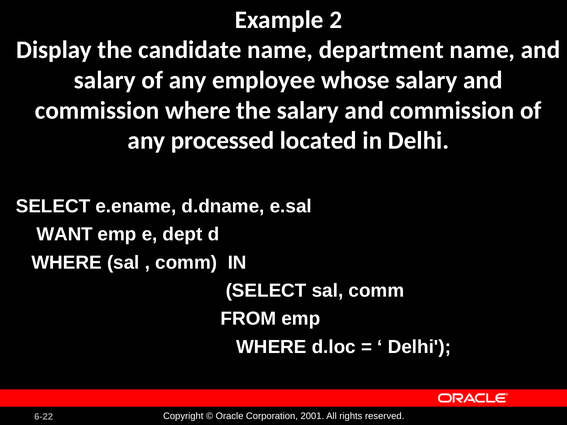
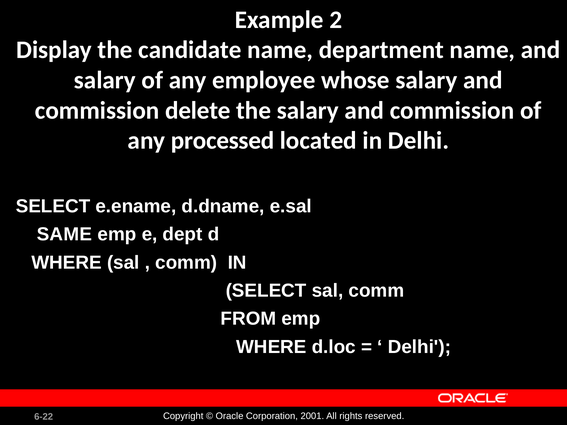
commission where: where -> delete
WANT: WANT -> SAME
